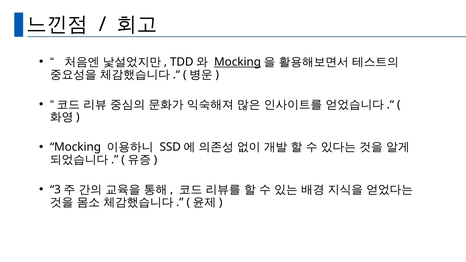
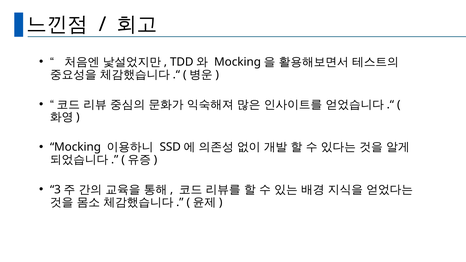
Mocking at (238, 62) underline: present -> none
